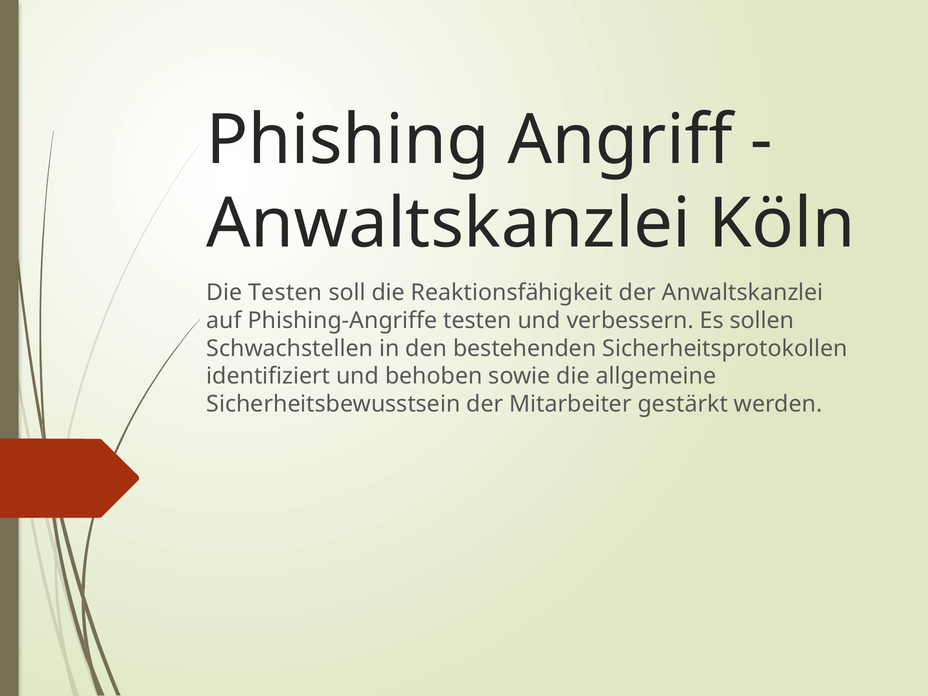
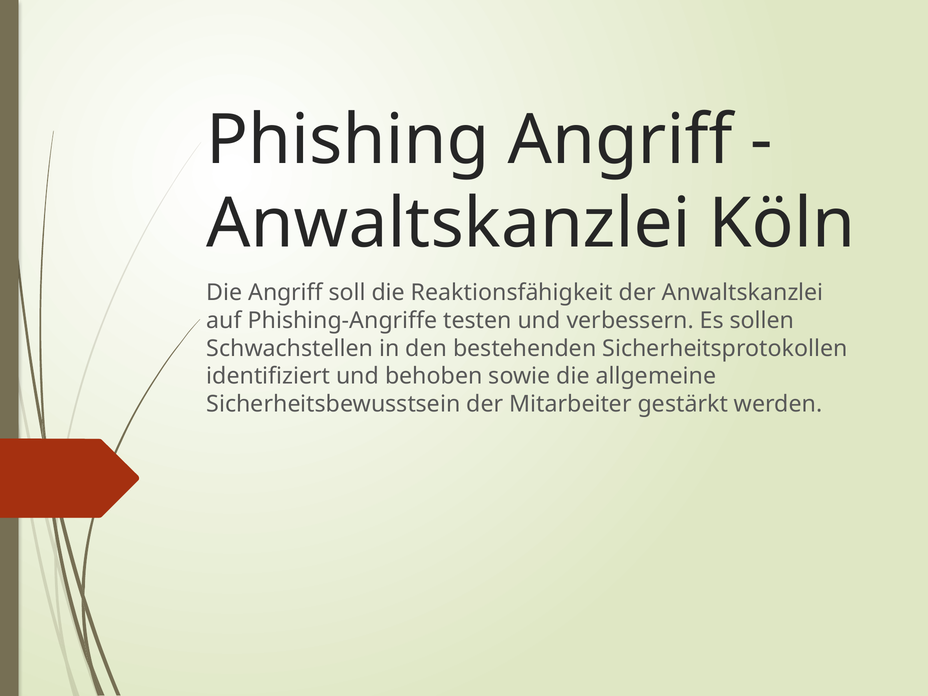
Die Testen: Testen -> Angriff
